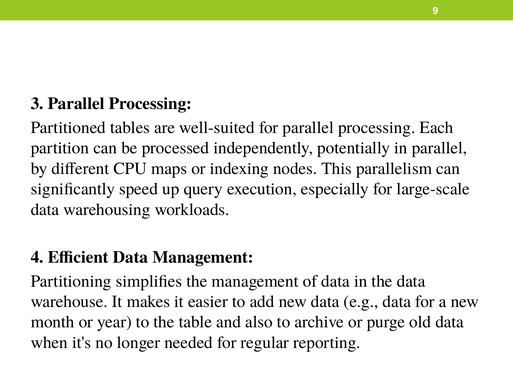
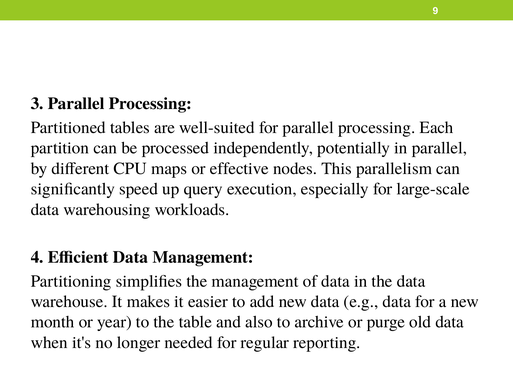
indexing: indexing -> effective
